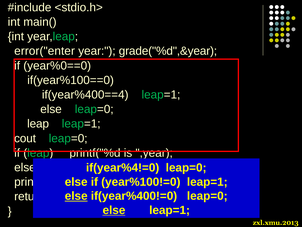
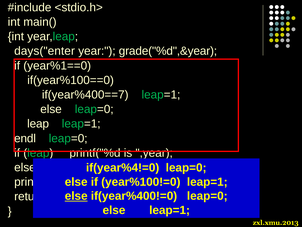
error("enter: error("enter -> days("enter
year%0==0: year%0==0 -> year%1==0
if(year%400==4: if(year%400==4 -> if(year%400==7
cout: cout -> endl
else at (114, 210) underline: present -> none
